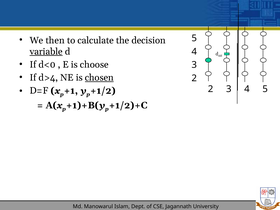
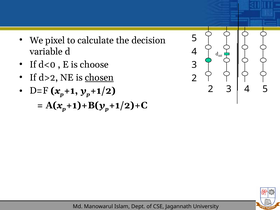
then: then -> pixel
variable underline: present -> none
d>4: d>4 -> d>2
